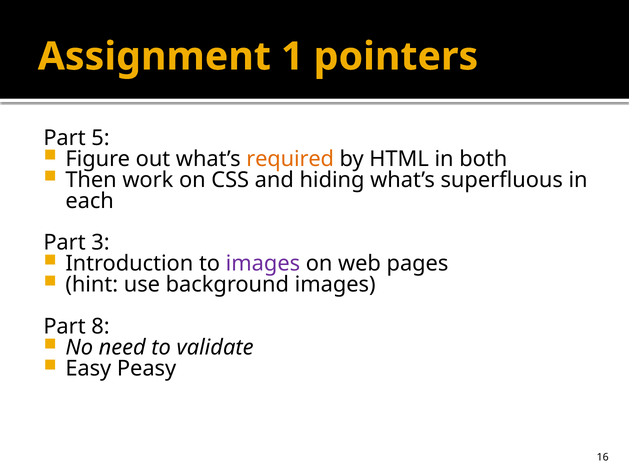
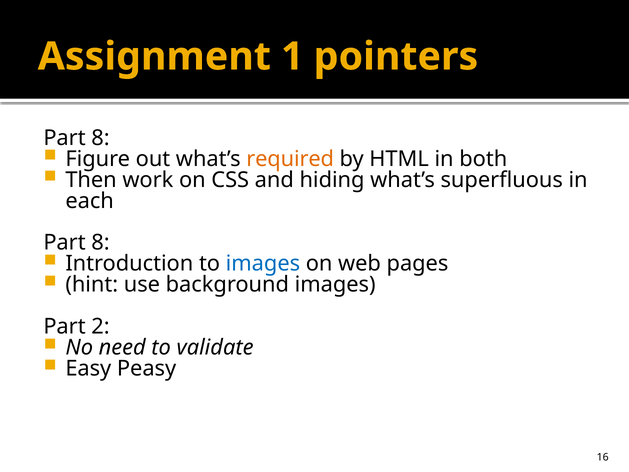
5 at (100, 138): 5 -> 8
3 at (100, 243): 3 -> 8
images at (263, 264) colour: purple -> blue
8: 8 -> 2
